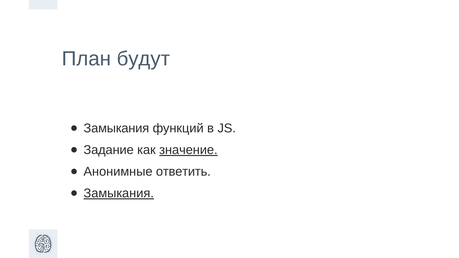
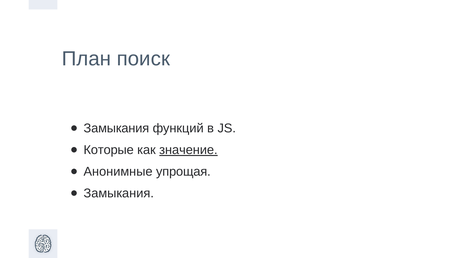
будут: будут -> поиск
Задание: Задание -> Которые
ответить: ответить -> упрощая
Замыкания at (119, 194) underline: present -> none
